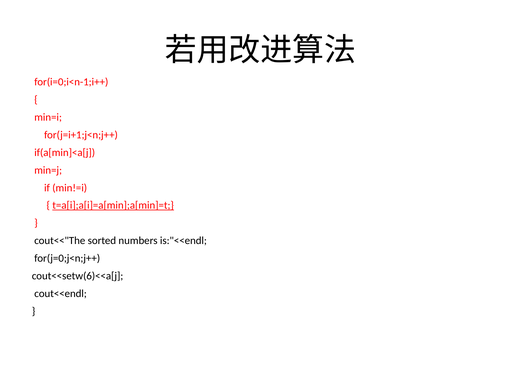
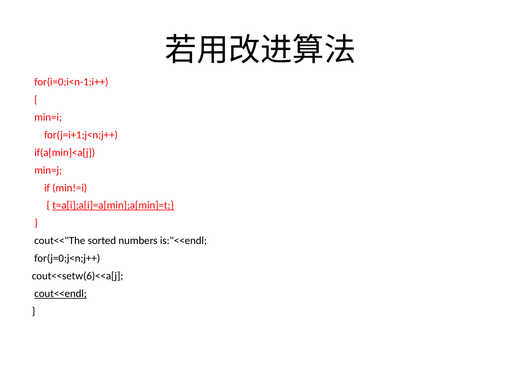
cout<<endl underline: none -> present
